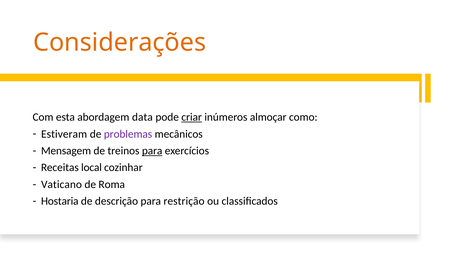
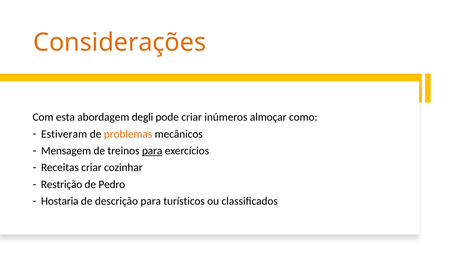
data: data -> degli
criar at (192, 117) underline: present -> none
problemas colour: purple -> orange
Receitas local: local -> criar
Vaticano: Vaticano -> Restrição
Roma: Roma -> Pedro
restrição: restrição -> turísticos
